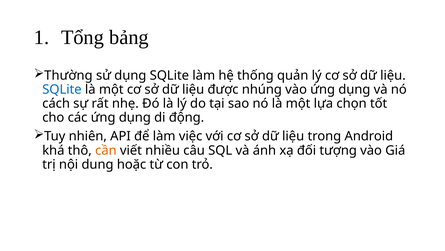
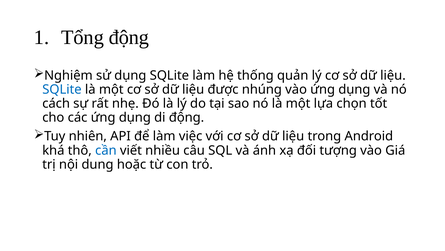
Tổng bảng: bảng -> động
Thường: Thường -> Nghiệm
cần colour: orange -> blue
